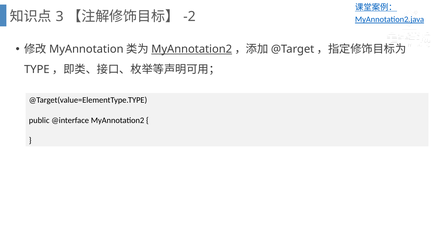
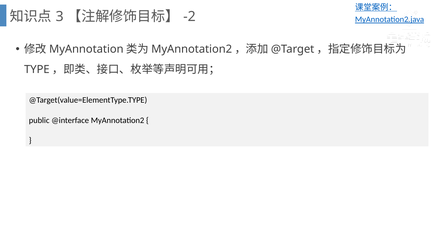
MyAnnotation2 at (192, 49) underline: present -> none
